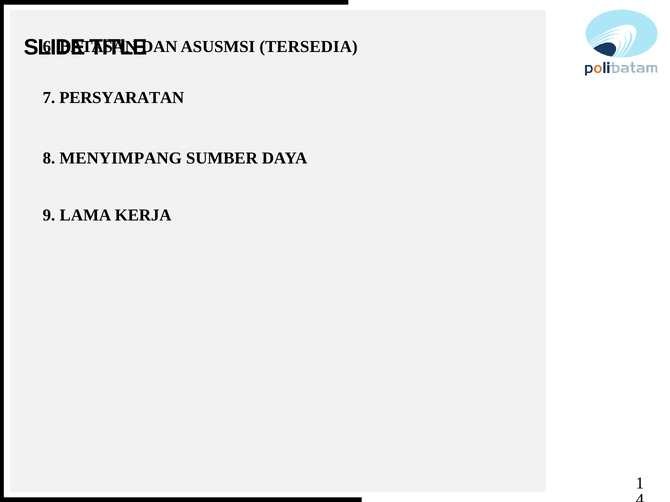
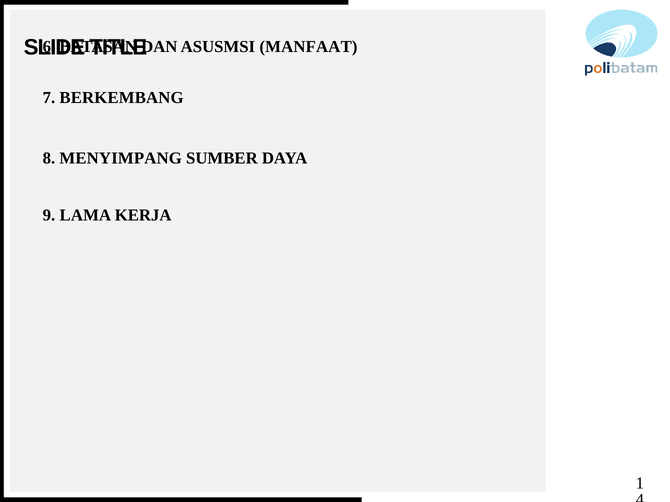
TERSEDIA: TERSEDIA -> MANFAAT
PERSYARATAN: PERSYARATAN -> BERKEMBANG
